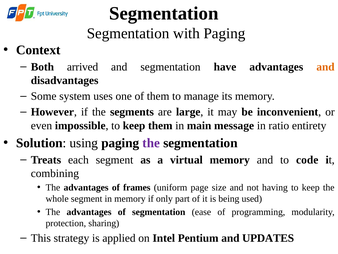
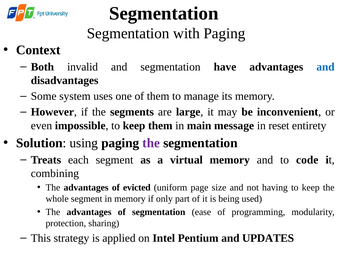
arrived: arrived -> invalid
and at (325, 67) colour: orange -> blue
ratio: ratio -> reset
frames: frames -> evicted
